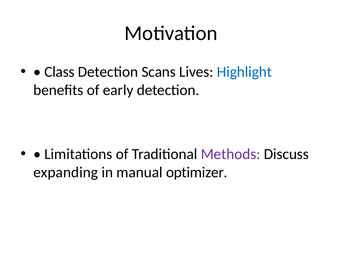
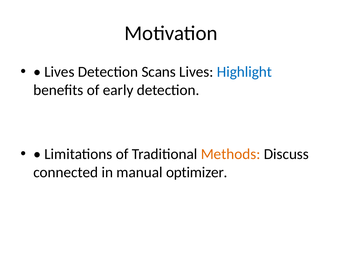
Class at (59, 72): Class -> Lives
Methods colour: purple -> orange
expanding: expanding -> connected
